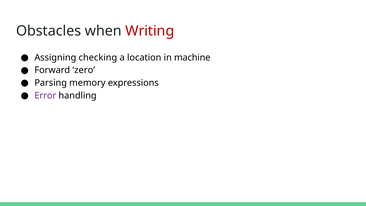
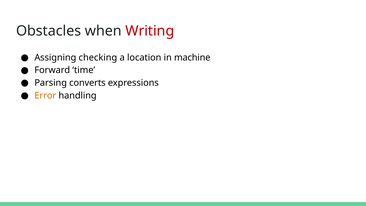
zero: zero -> time
memory: memory -> converts
Error colour: purple -> orange
